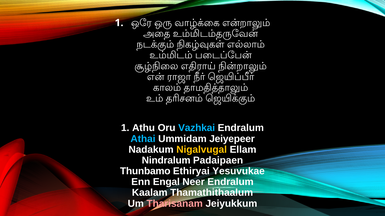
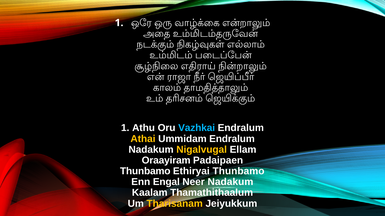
Athai colour: light blue -> yellow
Ummidam Jeiyepeer: Jeiyepeer -> Endralum
Nindralum: Nindralum -> Oraayiram
Ethiryai Yesuvukae: Yesuvukae -> Thunbamo
Neer Endralum: Endralum -> Nadakum
Tharisanam colour: pink -> yellow
